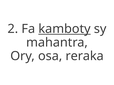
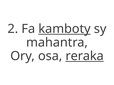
reraka underline: none -> present
